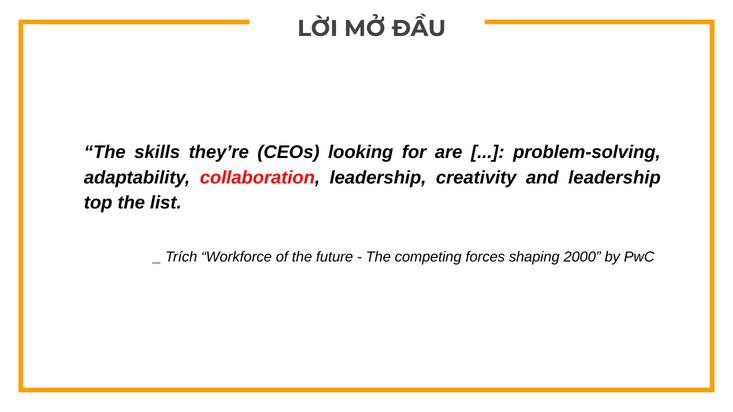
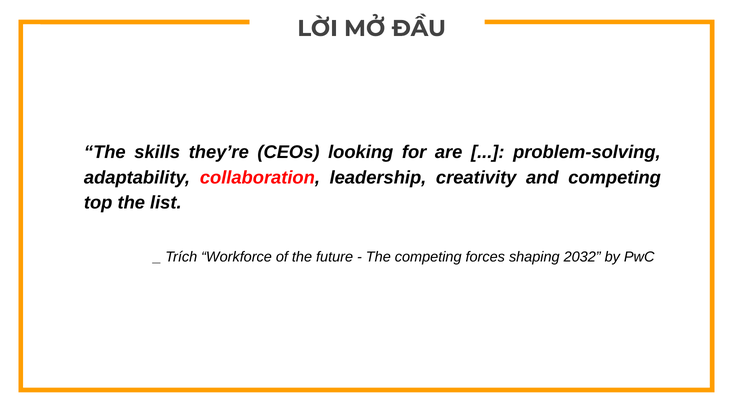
and leadership: leadership -> competing
2000: 2000 -> 2032
